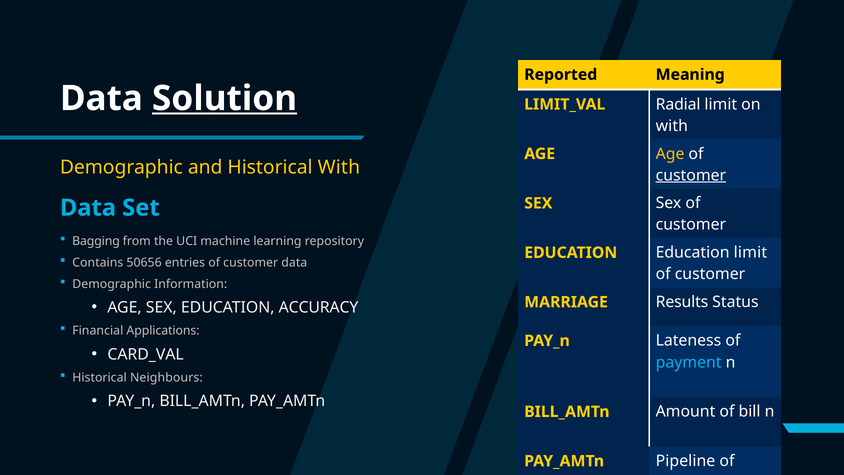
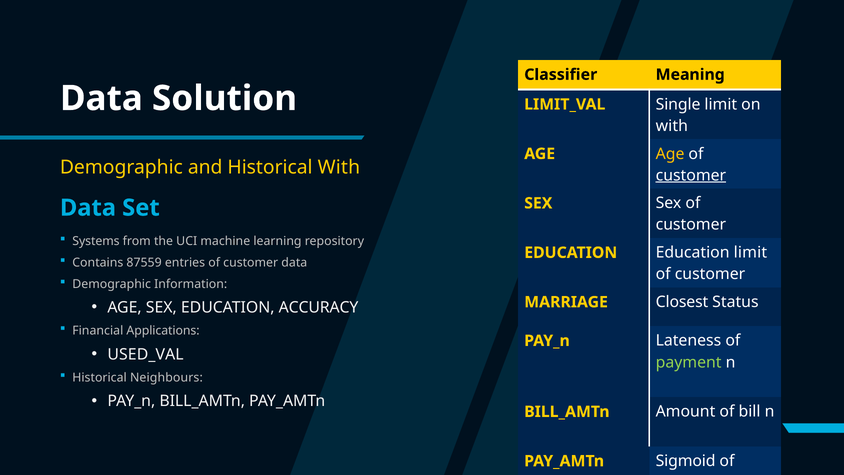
Reported: Reported -> Classifier
Solution underline: present -> none
Radial: Radial -> Single
Bagging: Bagging -> Systems
50656: 50656 -> 87559
Results: Results -> Closest
CARD_VAL: CARD_VAL -> USED_VAL
payment at (689, 362) colour: light blue -> light green
Pipeline: Pipeline -> Sigmoid
